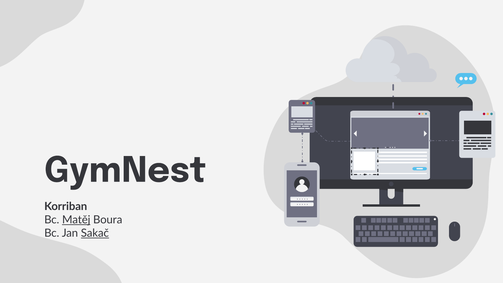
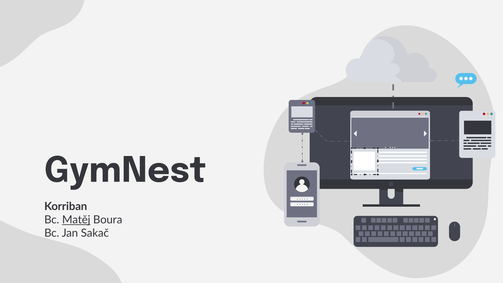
Sakač underline: present -> none
